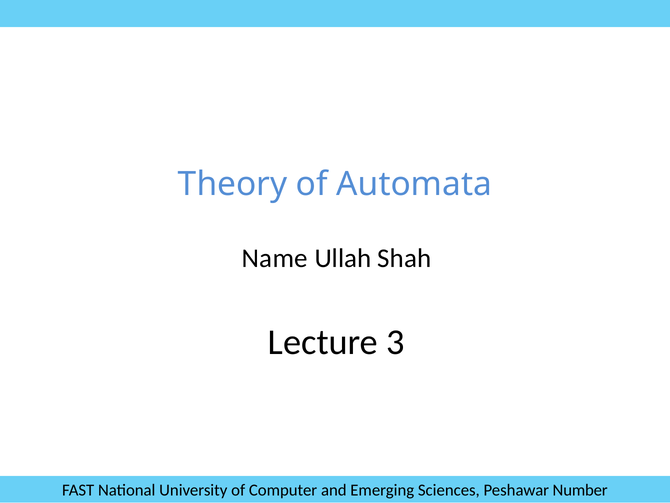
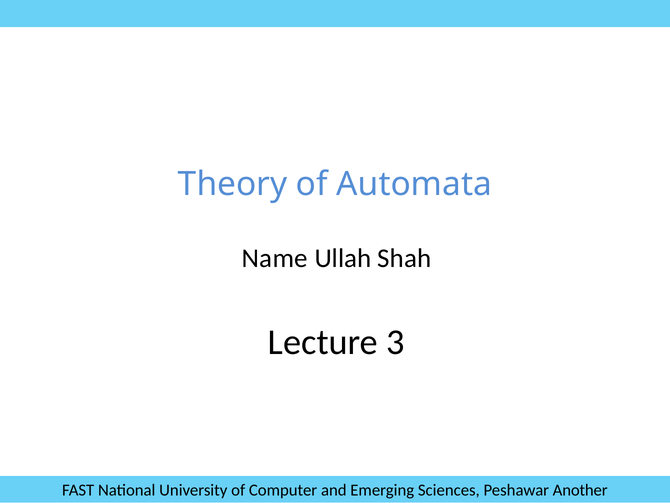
Number: Number -> Another
